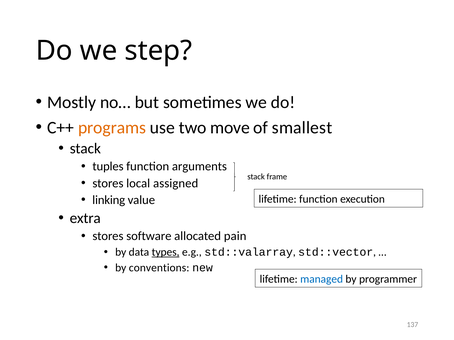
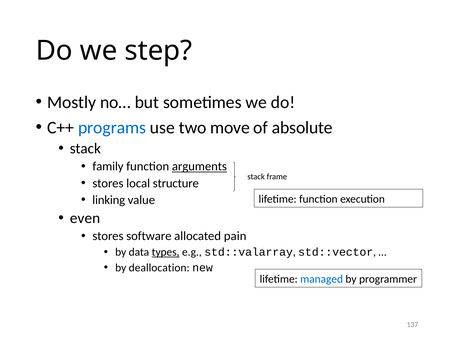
programs colour: orange -> blue
smallest: smallest -> absolute
tuples: tuples -> family
arguments underline: none -> present
assigned: assigned -> structure
extra: extra -> even
conventions: conventions -> deallocation
